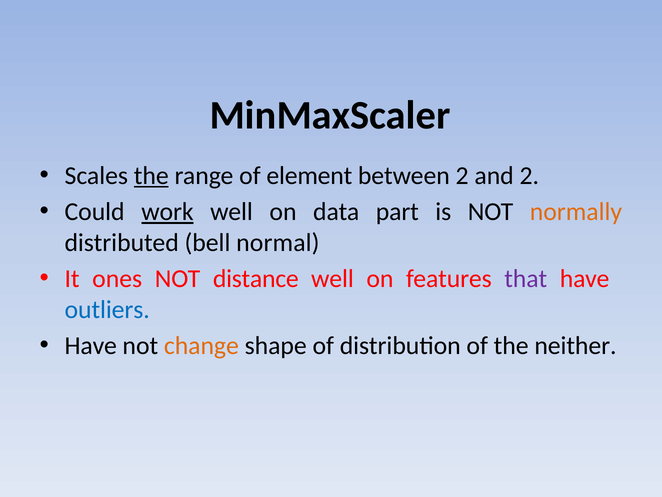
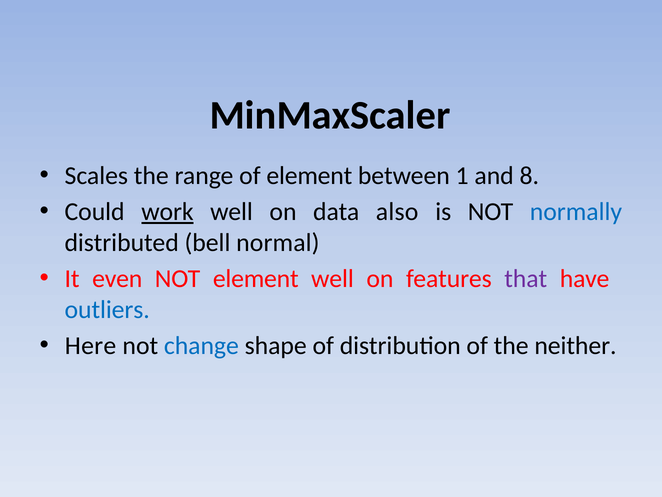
the at (151, 176) underline: present -> none
between 2: 2 -> 1
and 2: 2 -> 8
part: part -> also
normally colour: orange -> blue
ones: ones -> even
NOT distance: distance -> element
Have at (91, 345): Have -> Here
change colour: orange -> blue
